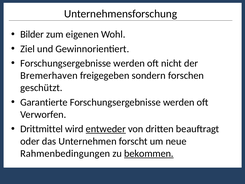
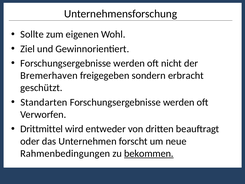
Bilder: Bilder -> Sollte
forschen: forschen -> erbracht
Garantierte: Garantierte -> Standarten
entweder underline: present -> none
